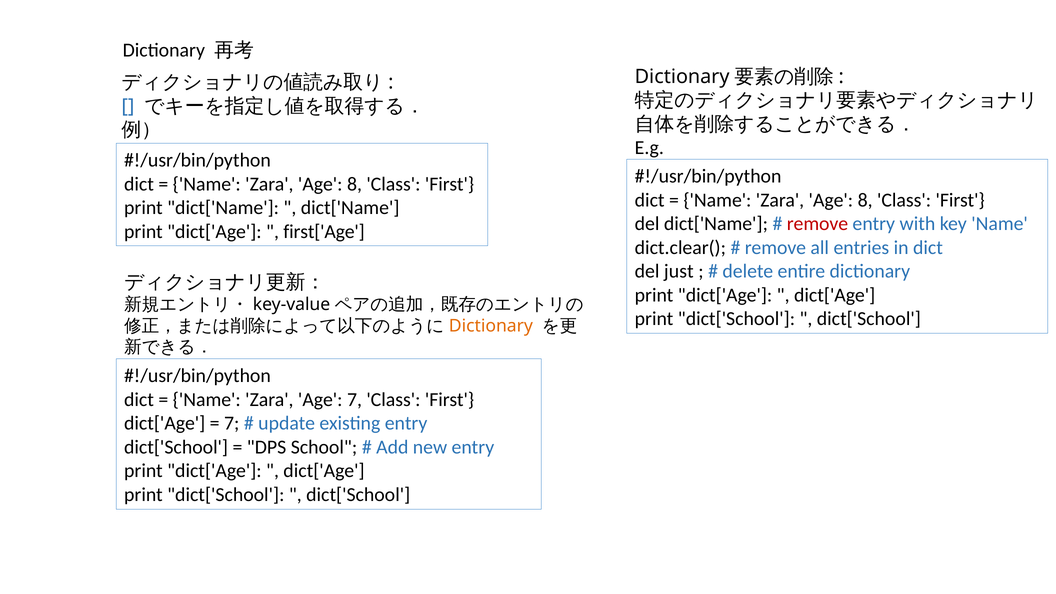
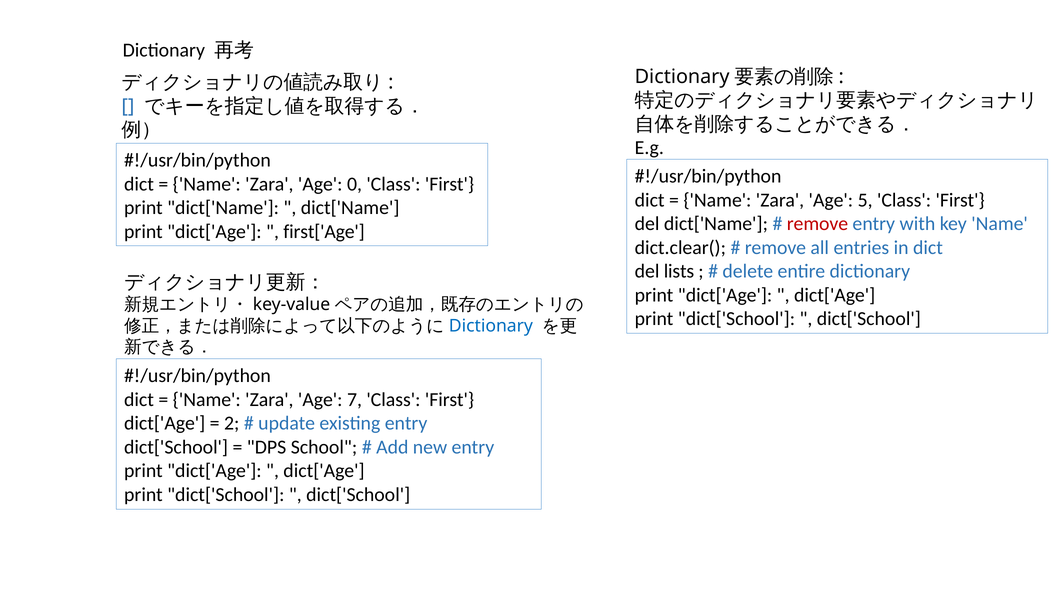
8 at (354, 184): 8 -> 0
8 at (865, 200): 8 -> 5
just: just -> lists
Dictionary at (491, 326) colour: orange -> blue
7 at (232, 423): 7 -> 2
